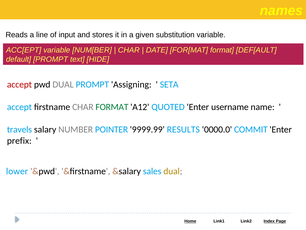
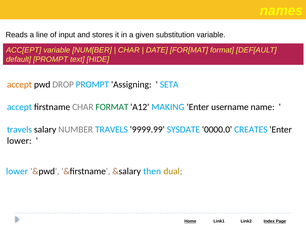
accept at (19, 84) colour: red -> orange
pwd DUAL: DUAL -> DROP
QUOTED: QUOTED -> MAKING
NUMBER POINTER: POINTER -> TRAVELS
RESULTS: RESULTS -> SYSDATE
COMMIT: COMMIT -> CREATES
prefix at (19, 140): prefix -> lower
sales: sales -> then
